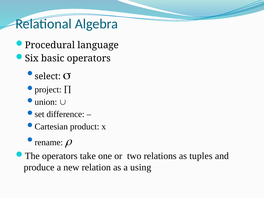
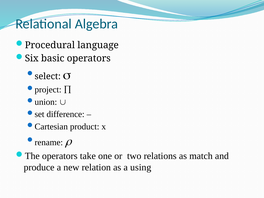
tuples: tuples -> match
